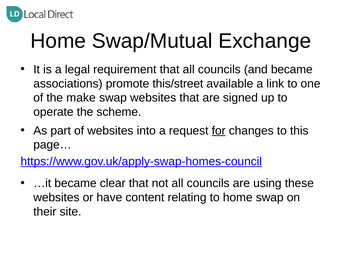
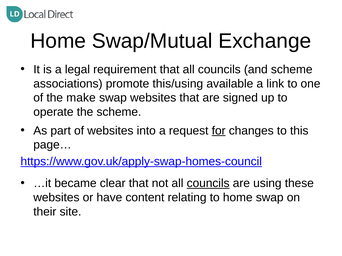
and became: became -> scheme
this/street: this/street -> this/using
councils at (208, 184) underline: none -> present
